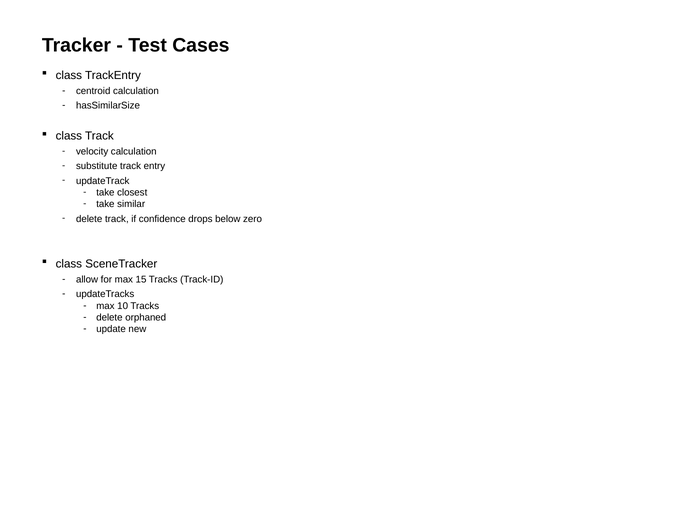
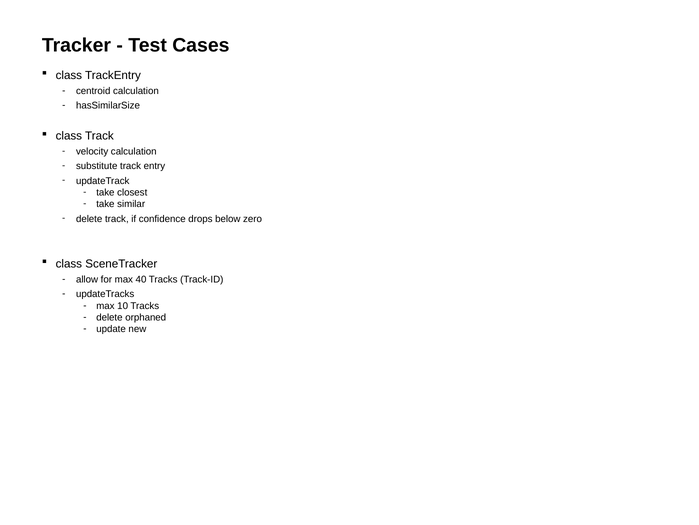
15: 15 -> 40
